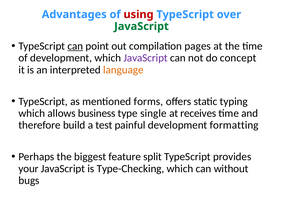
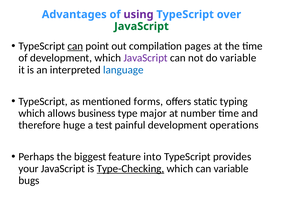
using colour: red -> purple
do concept: concept -> variable
language colour: orange -> blue
single: single -> major
receives: receives -> number
build: build -> huge
formatting: formatting -> operations
split: split -> into
Type-Checking underline: none -> present
can without: without -> variable
